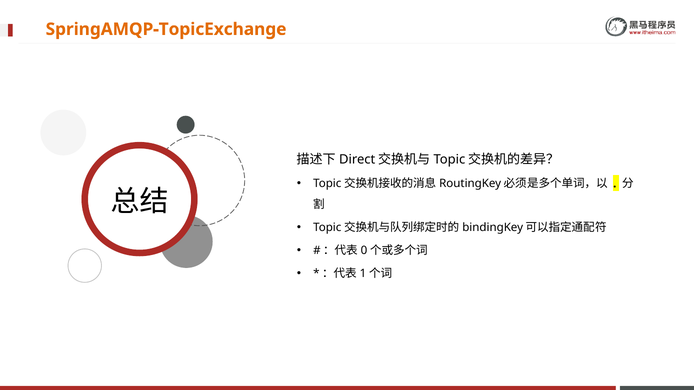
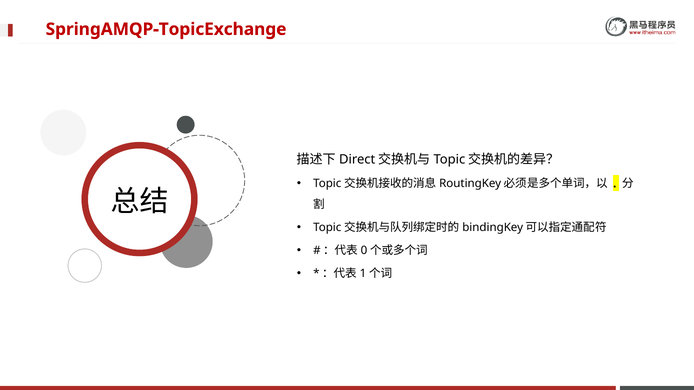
SpringAMQP-TopicExchange colour: orange -> red
